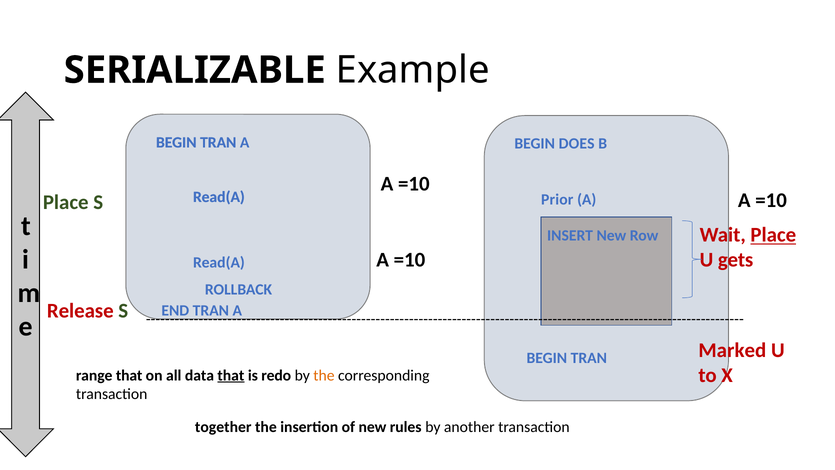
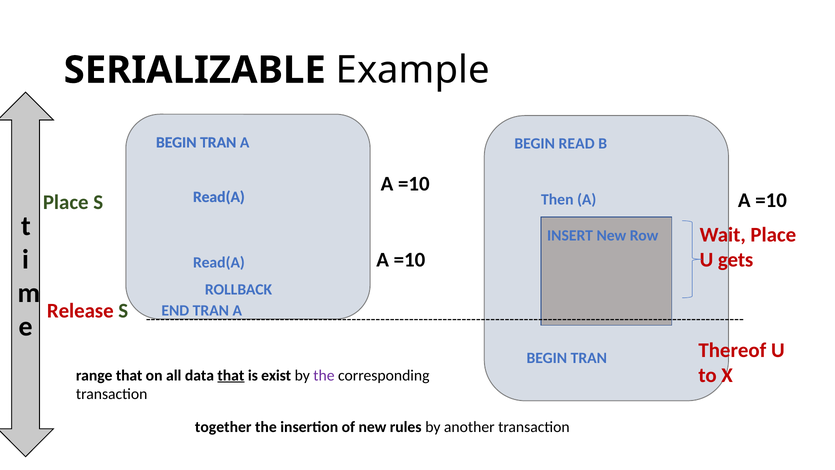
DOES: DOES -> READ
Prior: Prior -> Then
Place at (773, 235) underline: present -> none
Marked: Marked -> Thereof
redo: redo -> exist
the at (324, 375) colour: orange -> purple
